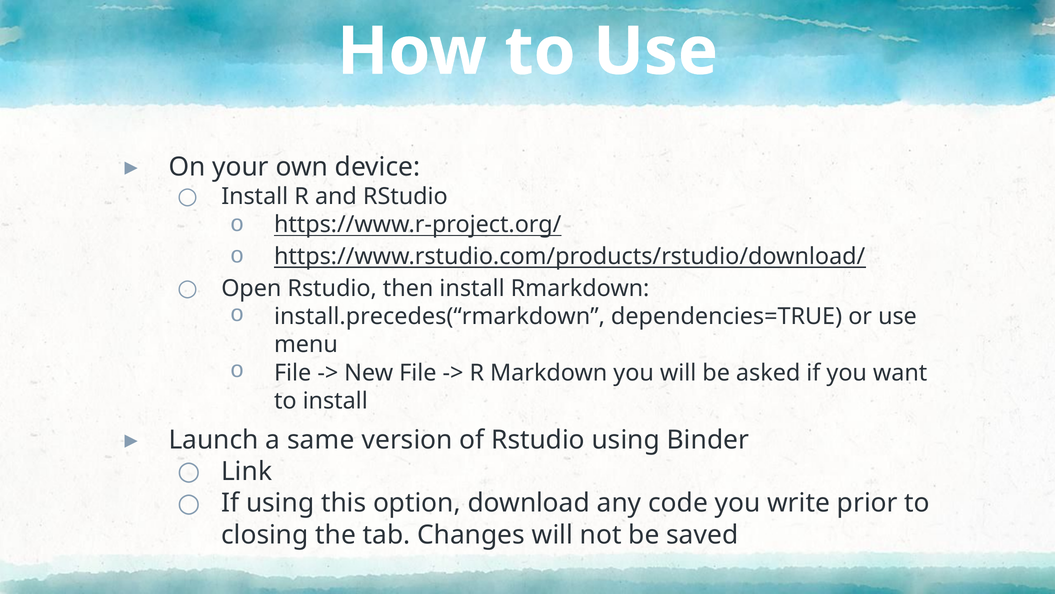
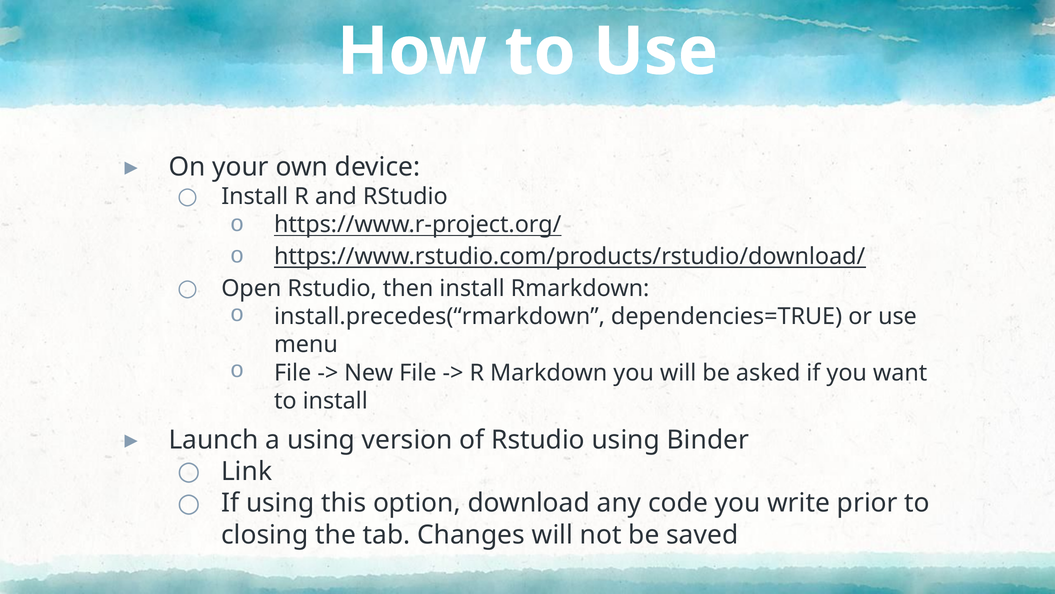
a same: same -> using
